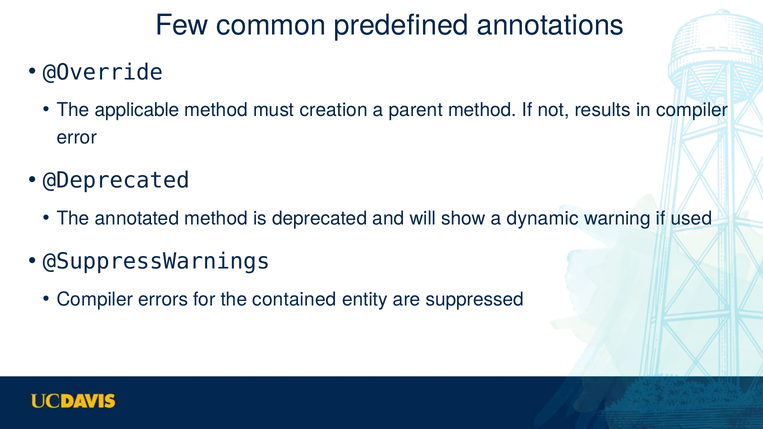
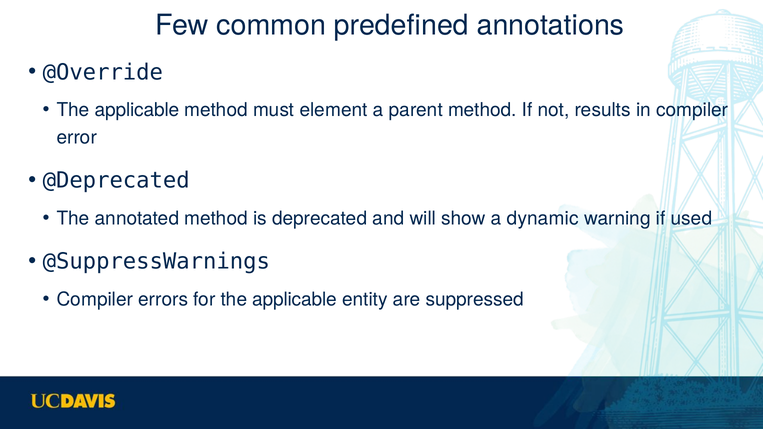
creation: creation -> element
for the contained: contained -> applicable
